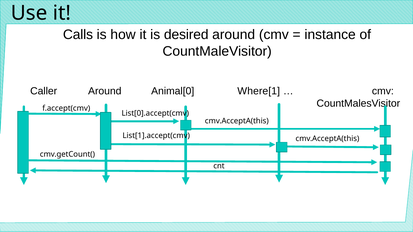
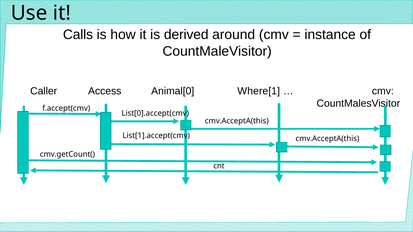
desired: desired -> derived
Caller Around: Around -> Access
